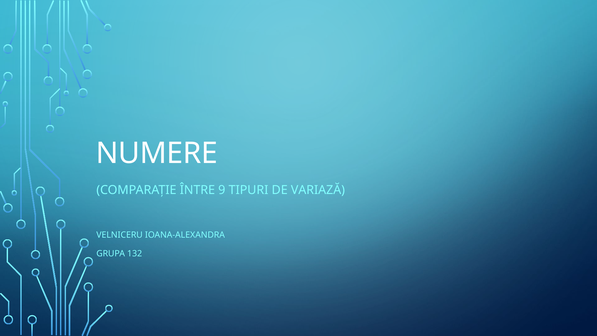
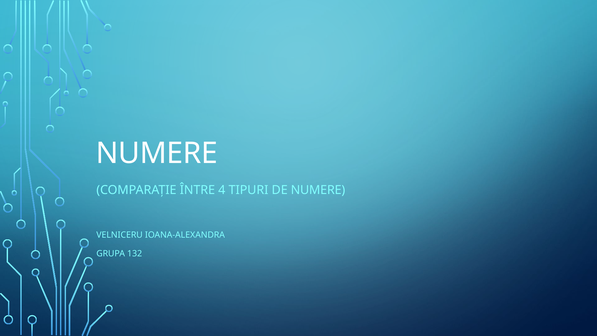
9: 9 -> 4
DE VARIAZĂ: VARIAZĂ -> NUMERE
